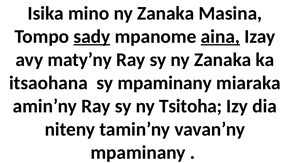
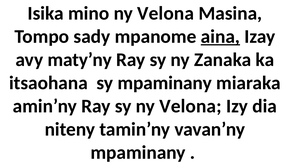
mino ny Zanaka: Zanaka -> Velona
sady underline: present -> none
sy ny Tsitoha: Tsitoha -> Velona
